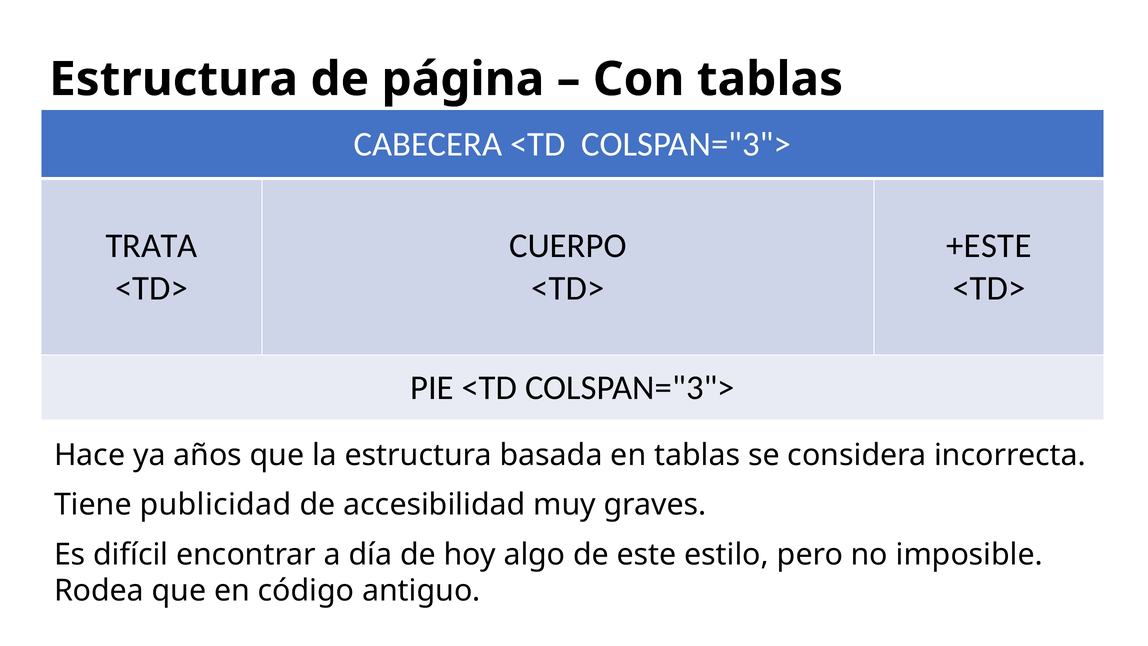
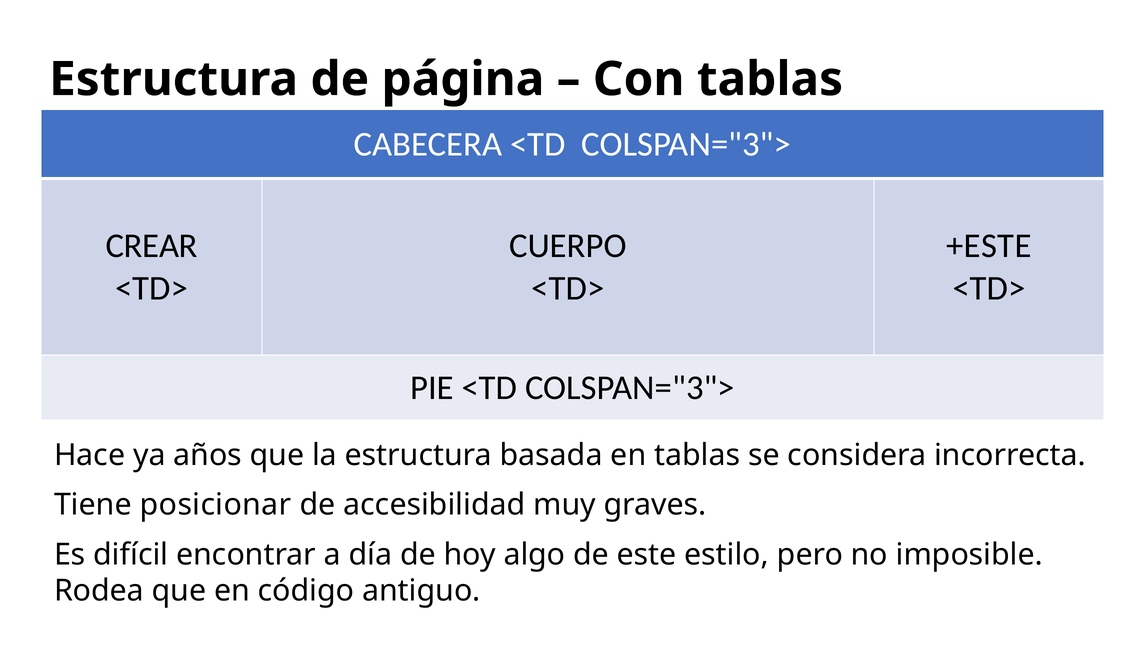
TRATA: TRATA -> CREAR
publicidad: publicidad -> posicionar
